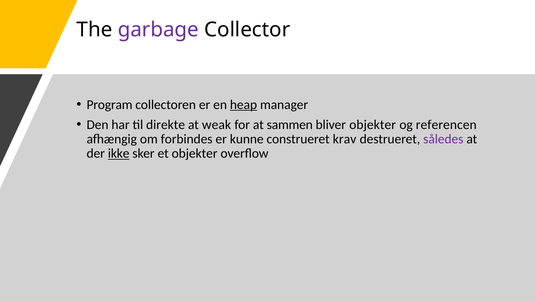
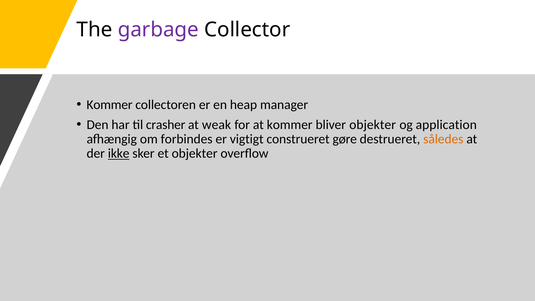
Program at (110, 105): Program -> Kommer
heap underline: present -> none
direkte: direkte -> crasher
at sammen: sammen -> kommer
referencen: referencen -> application
kunne: kunne -> vigtigt
krav: krav -> gøre
således colour: purple -> orange
